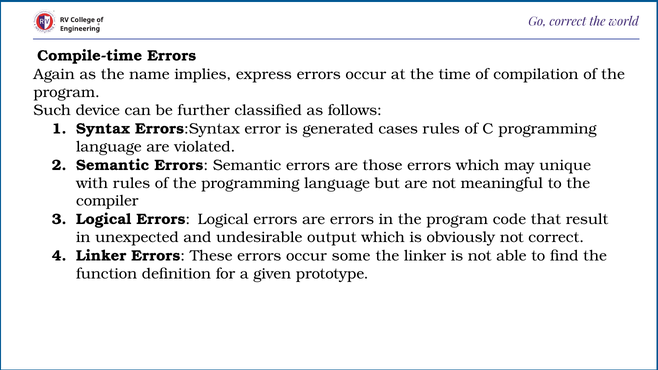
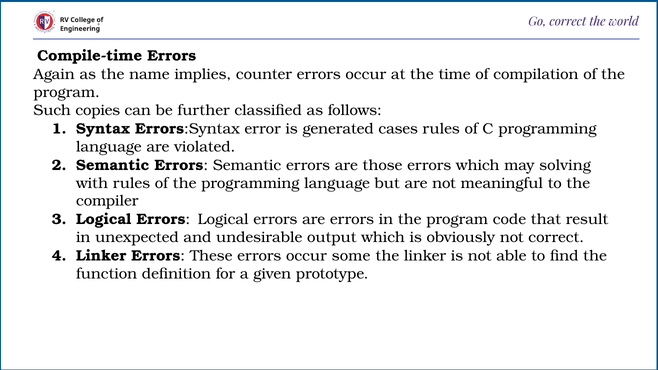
express: express -> counter
device: device -> copies
unique: unique -> solving
